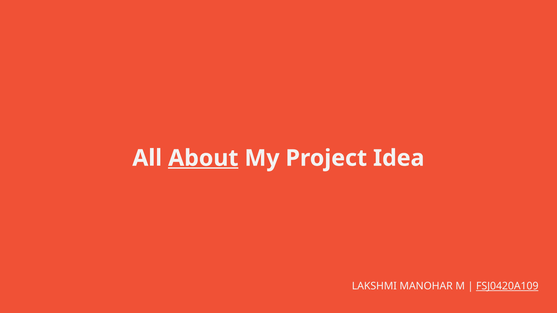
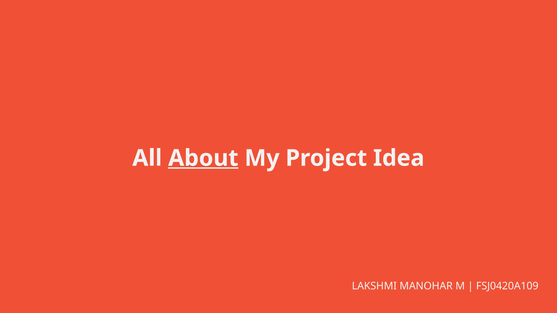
FSJ0420A109 underline: present -> none
